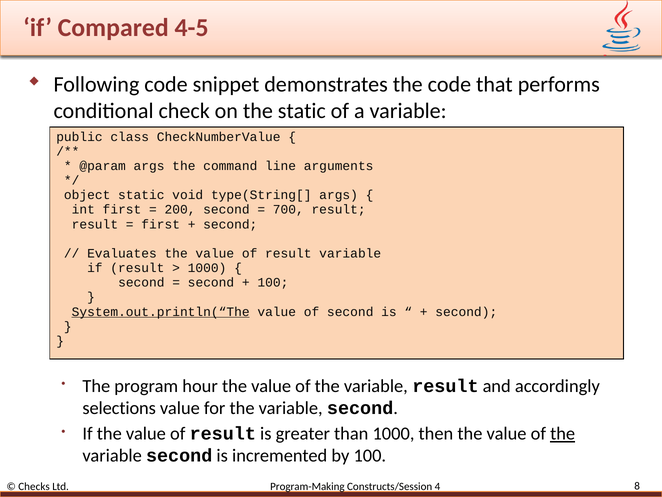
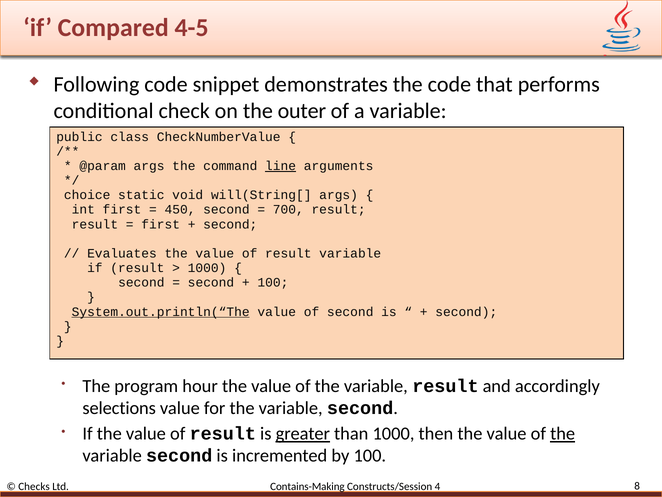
the static: static -> outer
line underline: none -> present
object: object -> choice
type(String[: type(String[ -> will(String[
200: 200 -> 450
greater underline: none -> present
Program-Making: Program-Making -> Contains-Making
